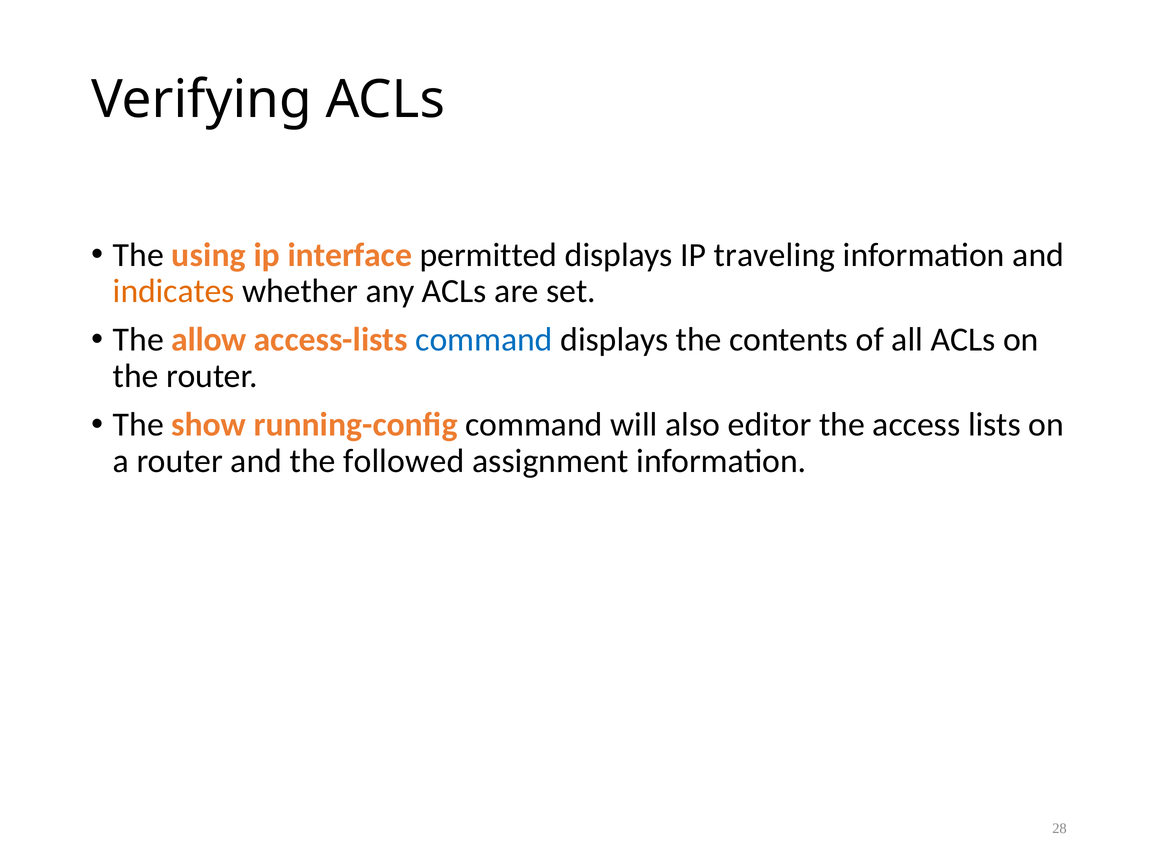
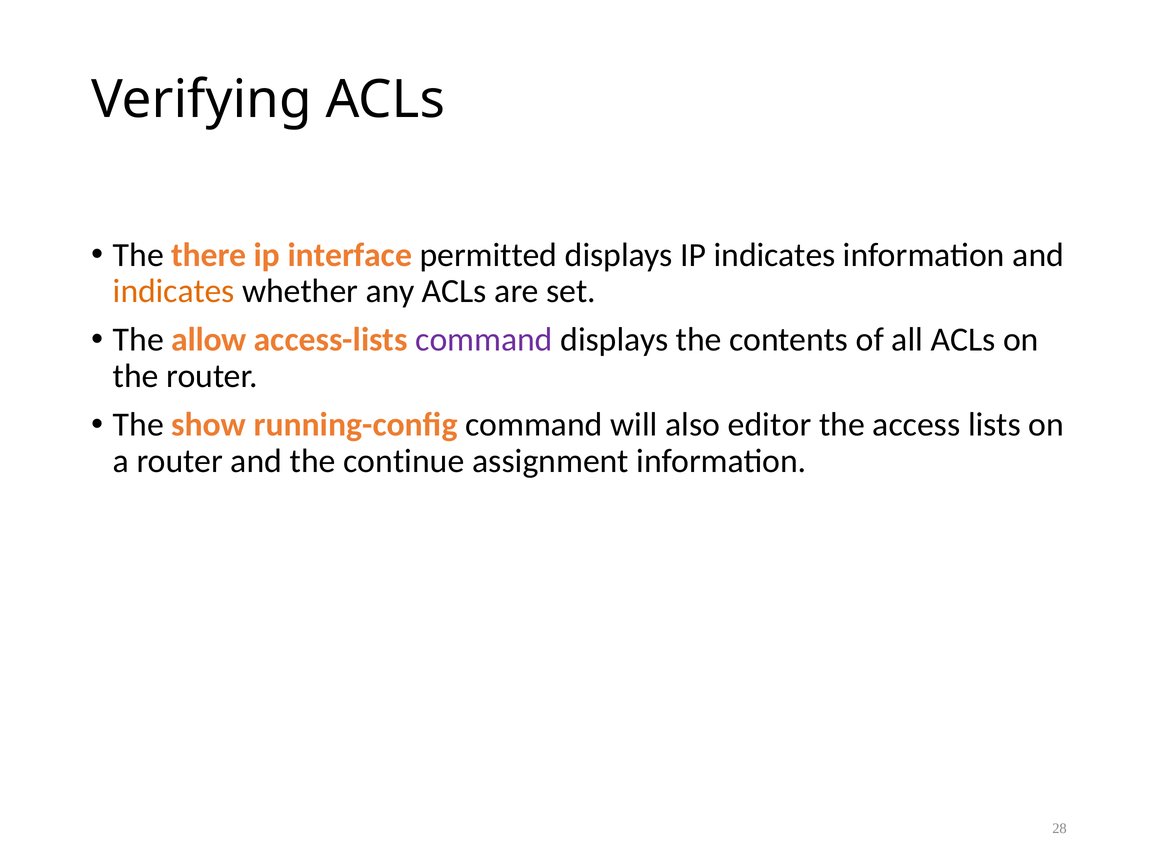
using: using -> there
IP traveling: traveling -> indicates
command at (484, 340) colour: blue -> purple
followed: followed -> continue
